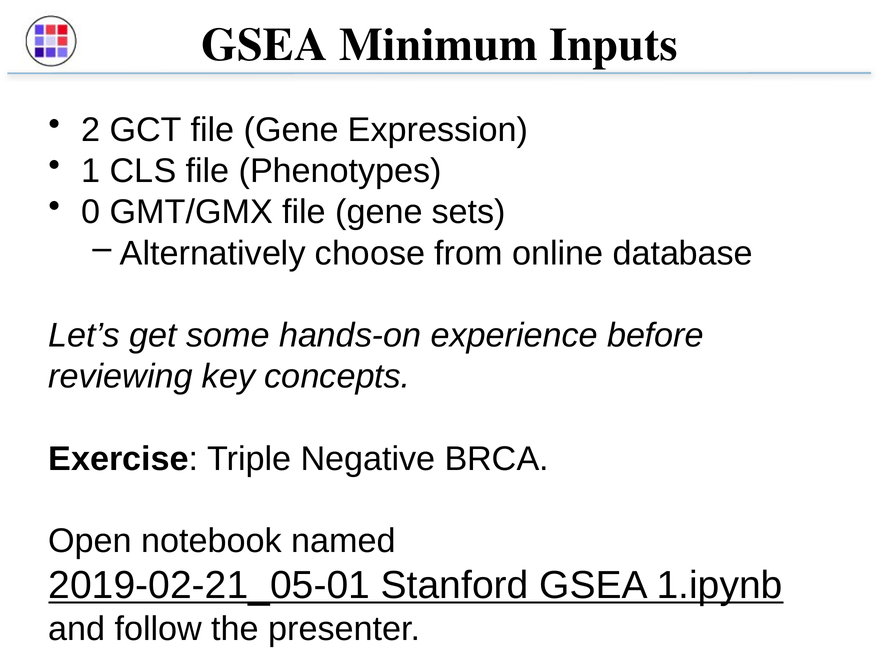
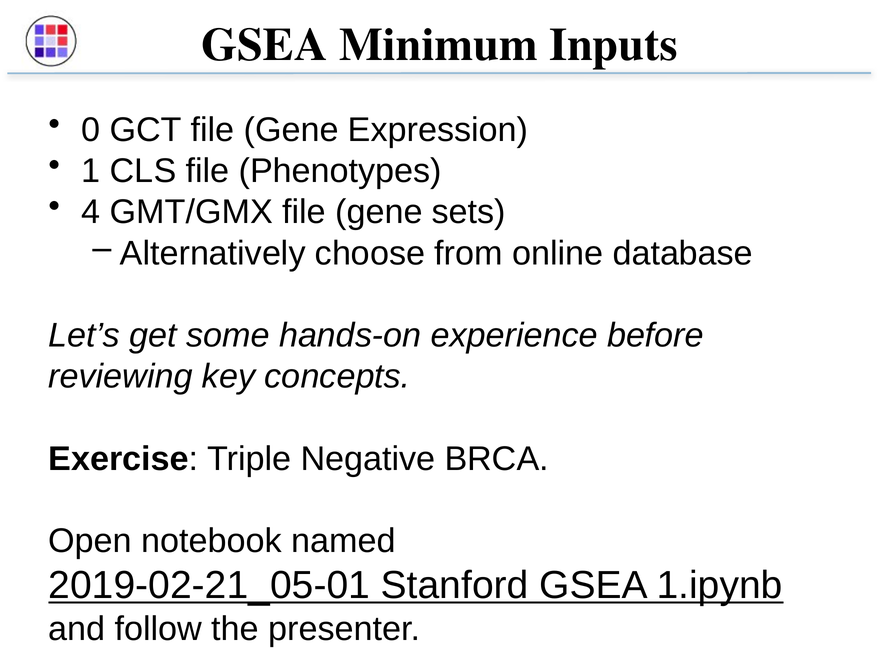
2: 2 -> 0
0: 0 -> 4
